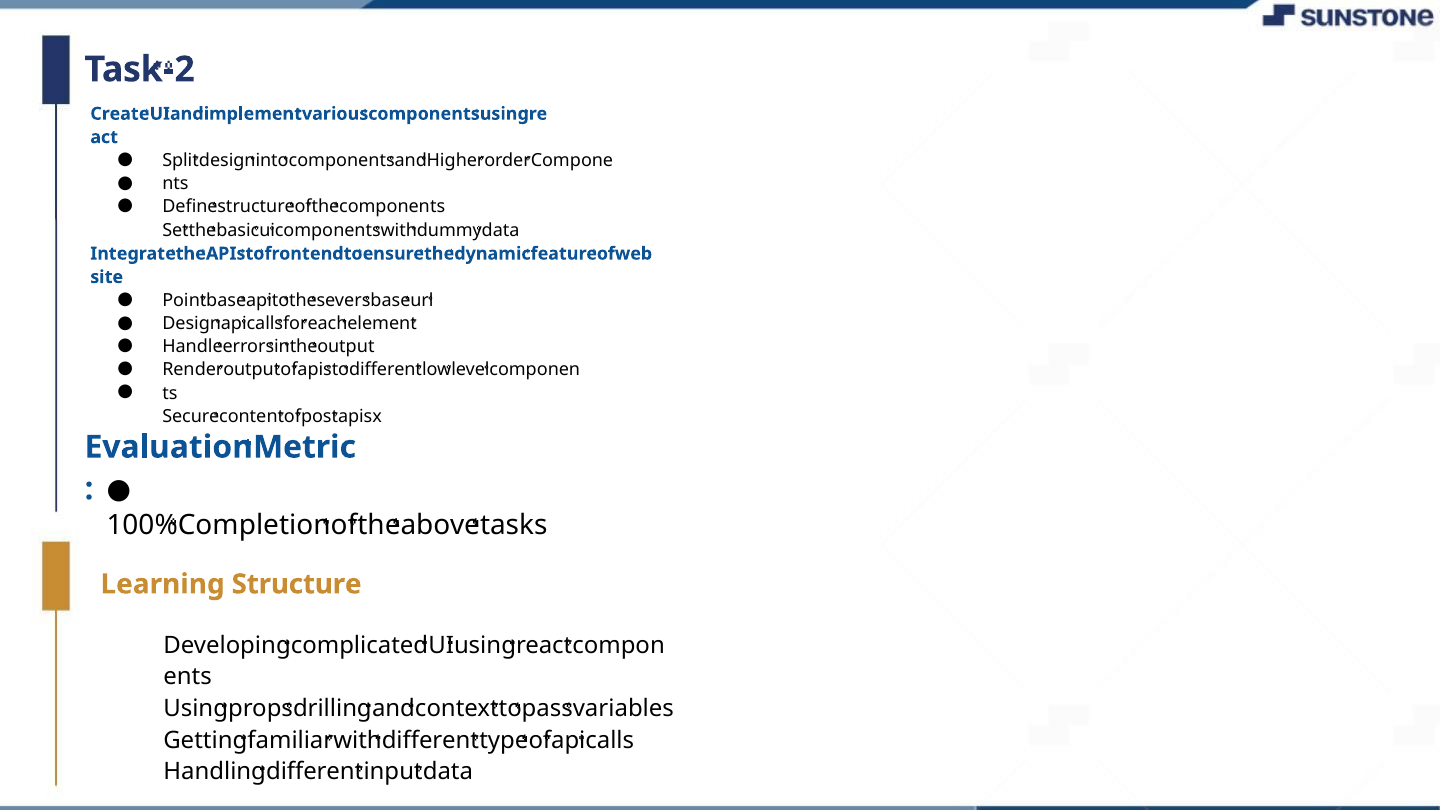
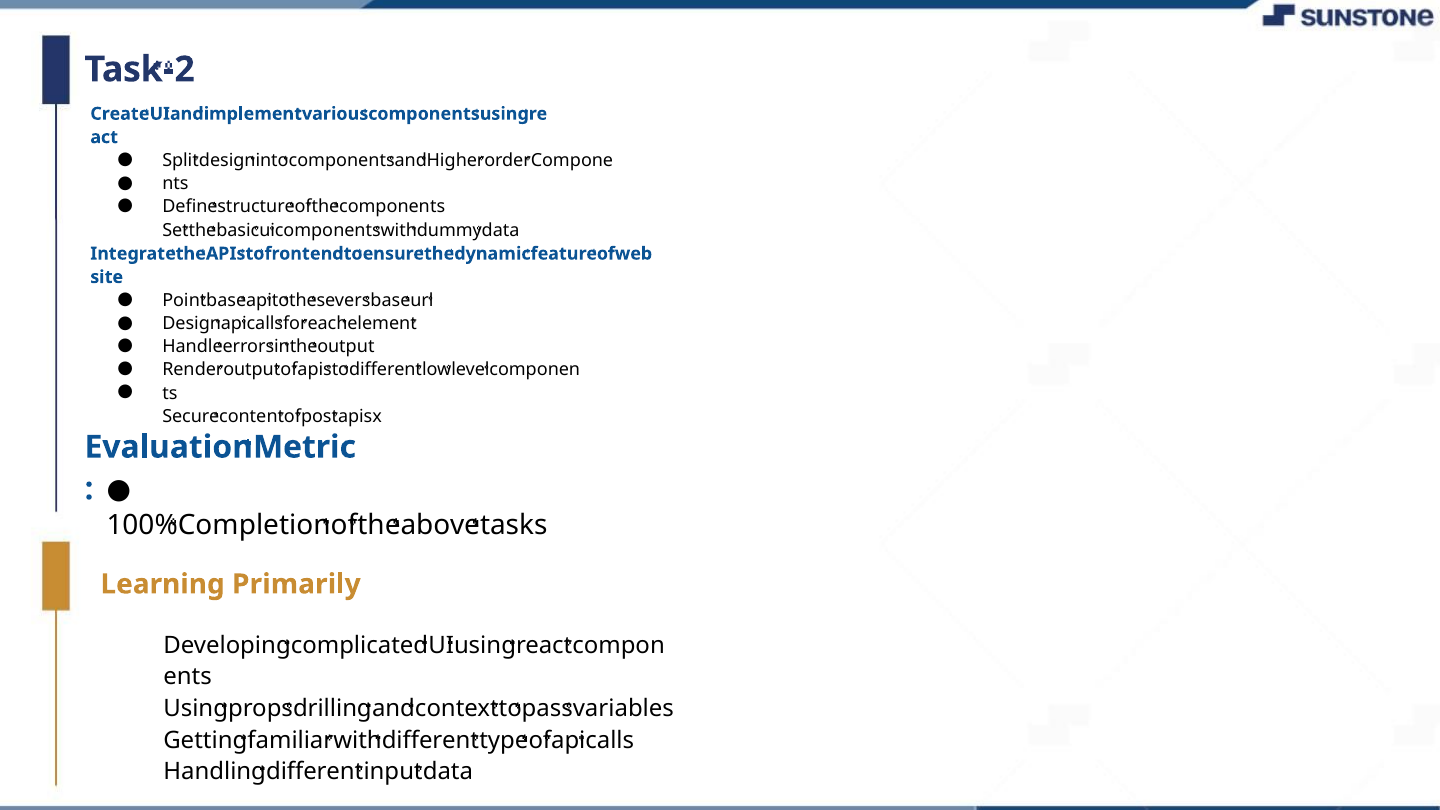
Learning Structure: Structure -> Primarily
